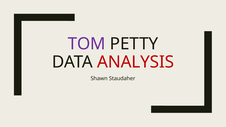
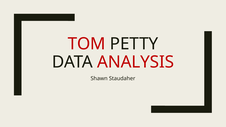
TOM colour: purple -> red
